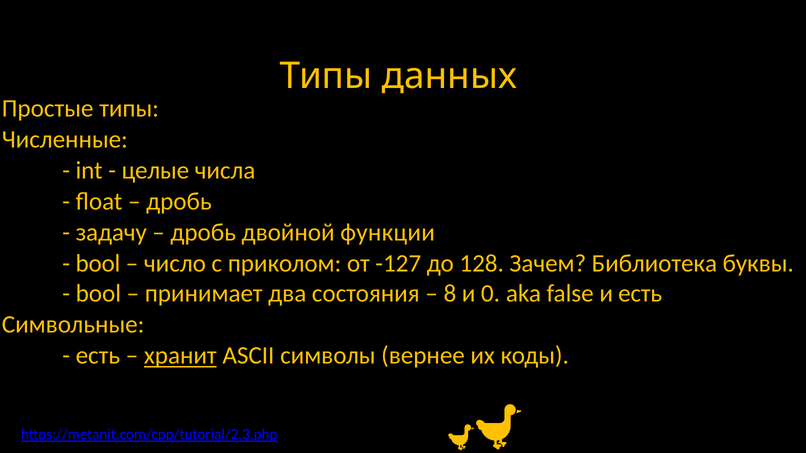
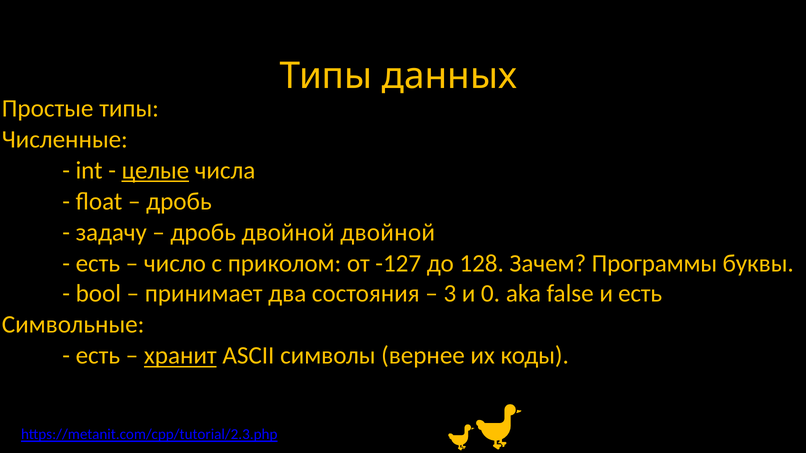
целые underline: none -> present
двойной функции: функции -> двойной
bool at (98, 264): bool -> есть
Библиотека: Библиотека -> Программы
8: 8 -> 3
